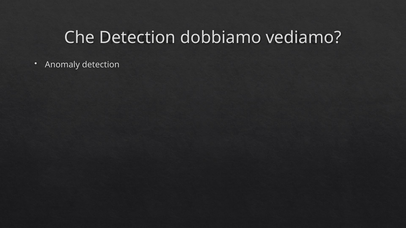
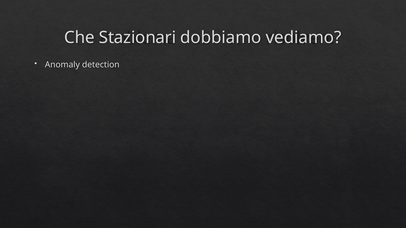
Che Detection: Detection -> Stazionari
